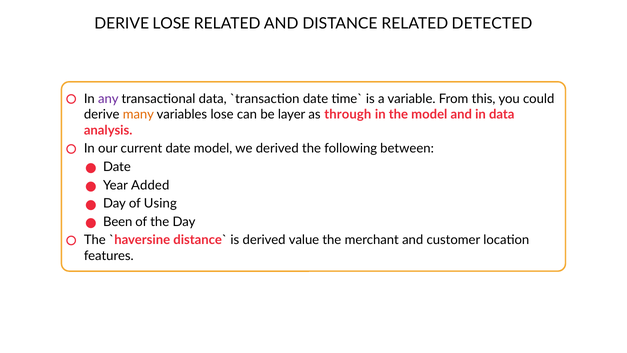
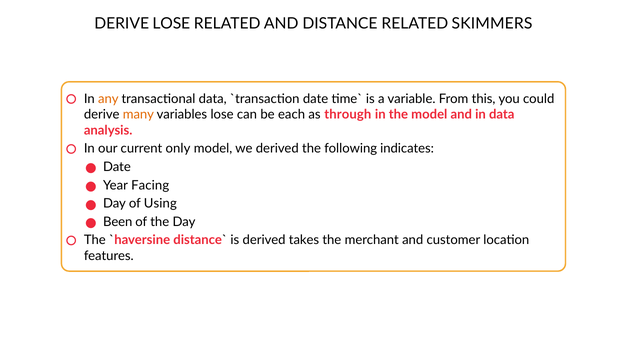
DETECTED: DETECTED -> SKIMMERS
any colour: purple -> orange
layer: layer -> each
current date: date -> only
between: between -> indicates
Added: Added -> Facing
value: value -> takes
